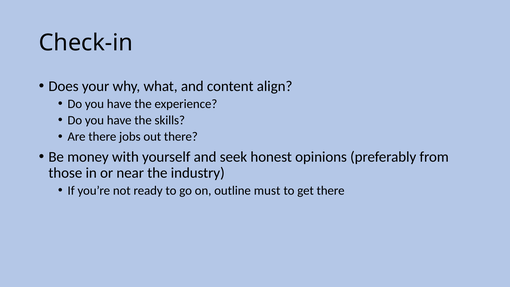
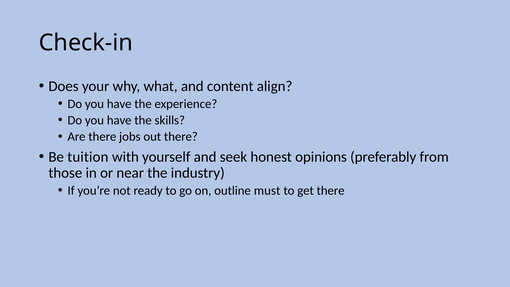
money: money -> tuition
